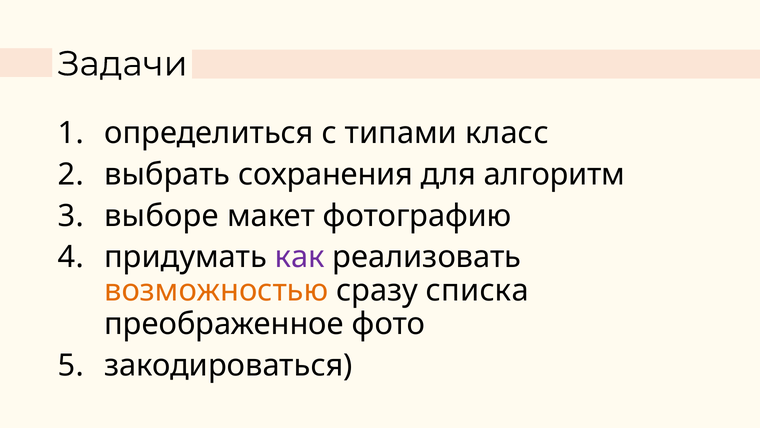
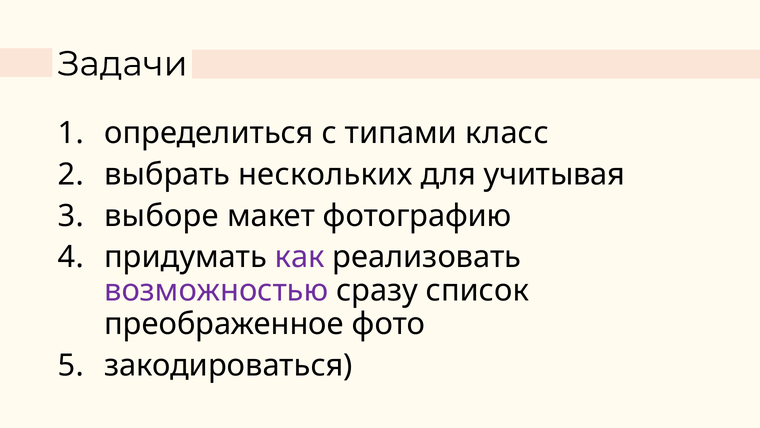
сохранения: сохранения -> нескольких
алгоритм: алгоритм -> учитывая
возможностью colour: orange -> purple
списка: списка -> список
